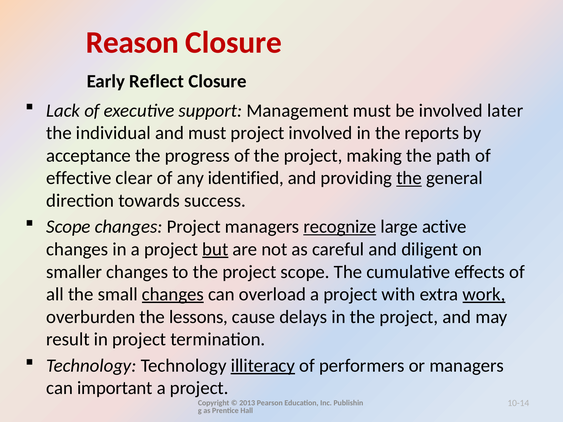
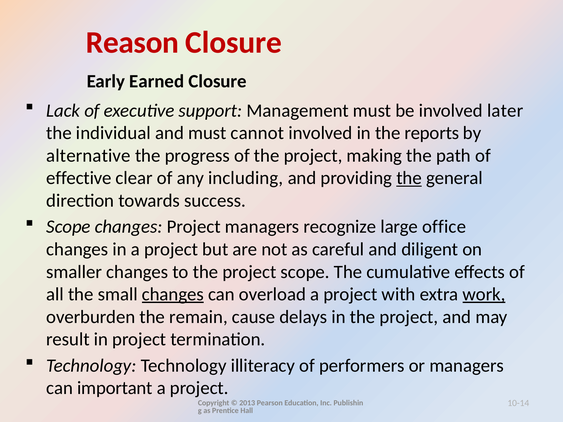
Reflect: Reflect -> Earned
must project: project -> cannot
acceptance: acceptance -> alternative
identified: identified -> including
recognize underline: present -> none
active: active -> office
but underline: present -> none
lessons: lessons -> remain
illiteracy underline: present -> none
